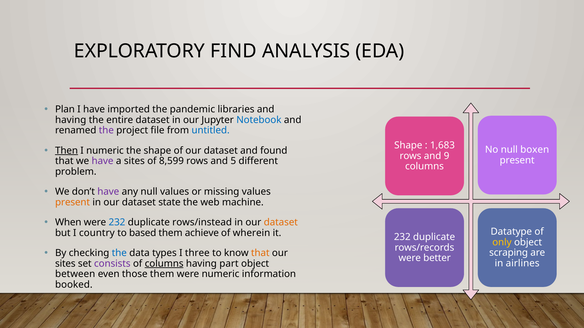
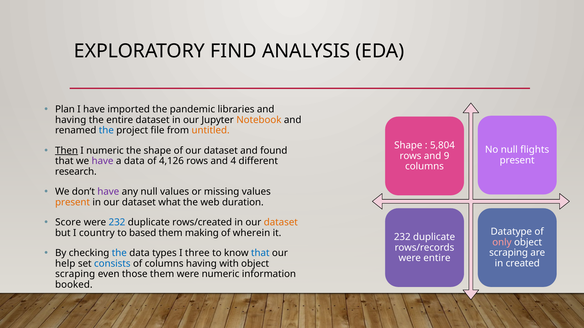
Notebook colour: blue -> orange
the at (106, 131) colour: purple -> blue
untitled colour: blue -> orange
1,683: 1,683 -> 5,804
boxen: boxen -> flights
a sites: sites -> data
8,599: 8,599 -> 4,126
5: 5 -> 4
problem: problem -> research
state: state -> what
machine: machine -> duration
When: When -> Score
rows/instead: rows/instead -> rows/created
achieve: achieve -> making
only colour: yellow -> pink
that at (260, 254) colour: orange -> blue
were better: better -> entire
airlines: airlines -> created
sites at (65, 264): sites -> help
consists colour: purple -> blue
columns at (164, 264) underline: present -> none
part: part -> with
between at (75, 275): between -> scraping
